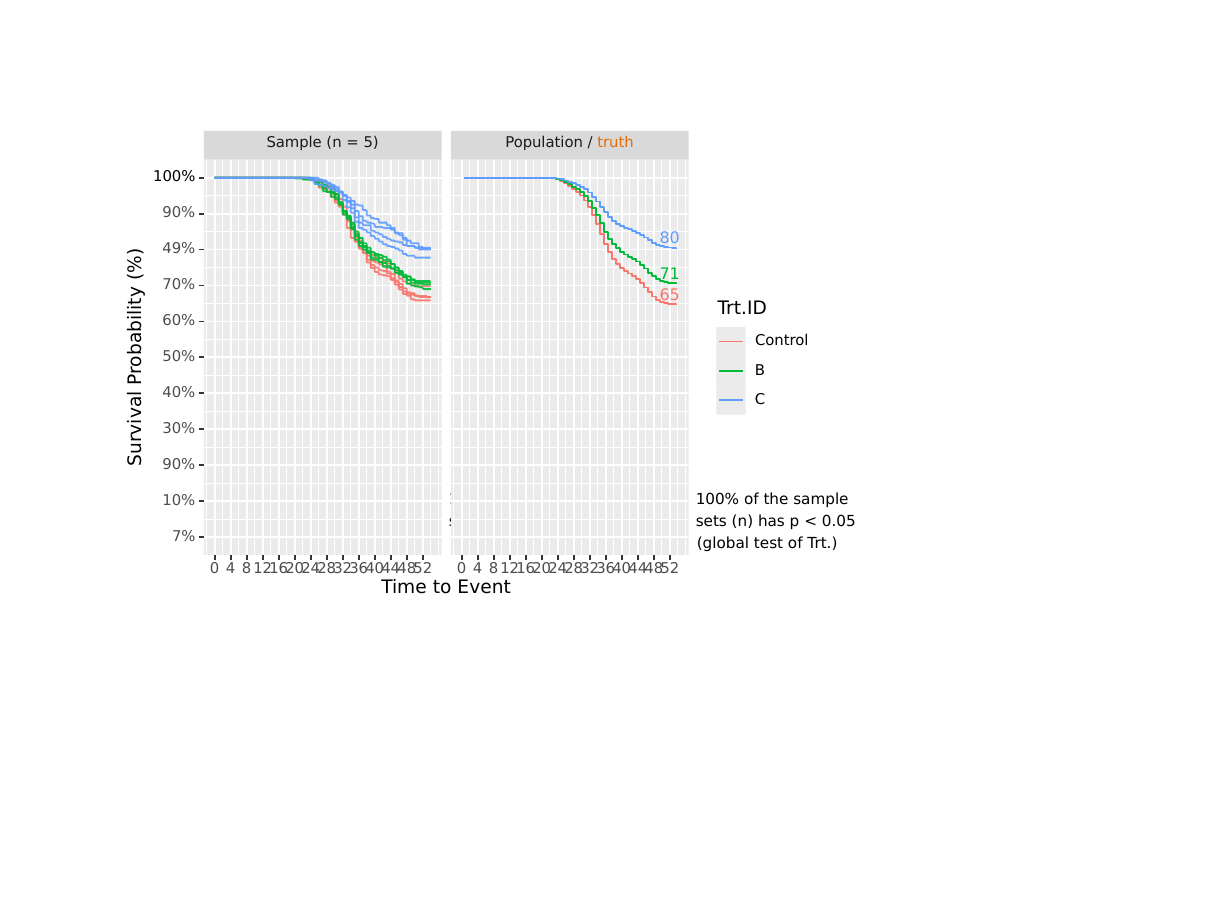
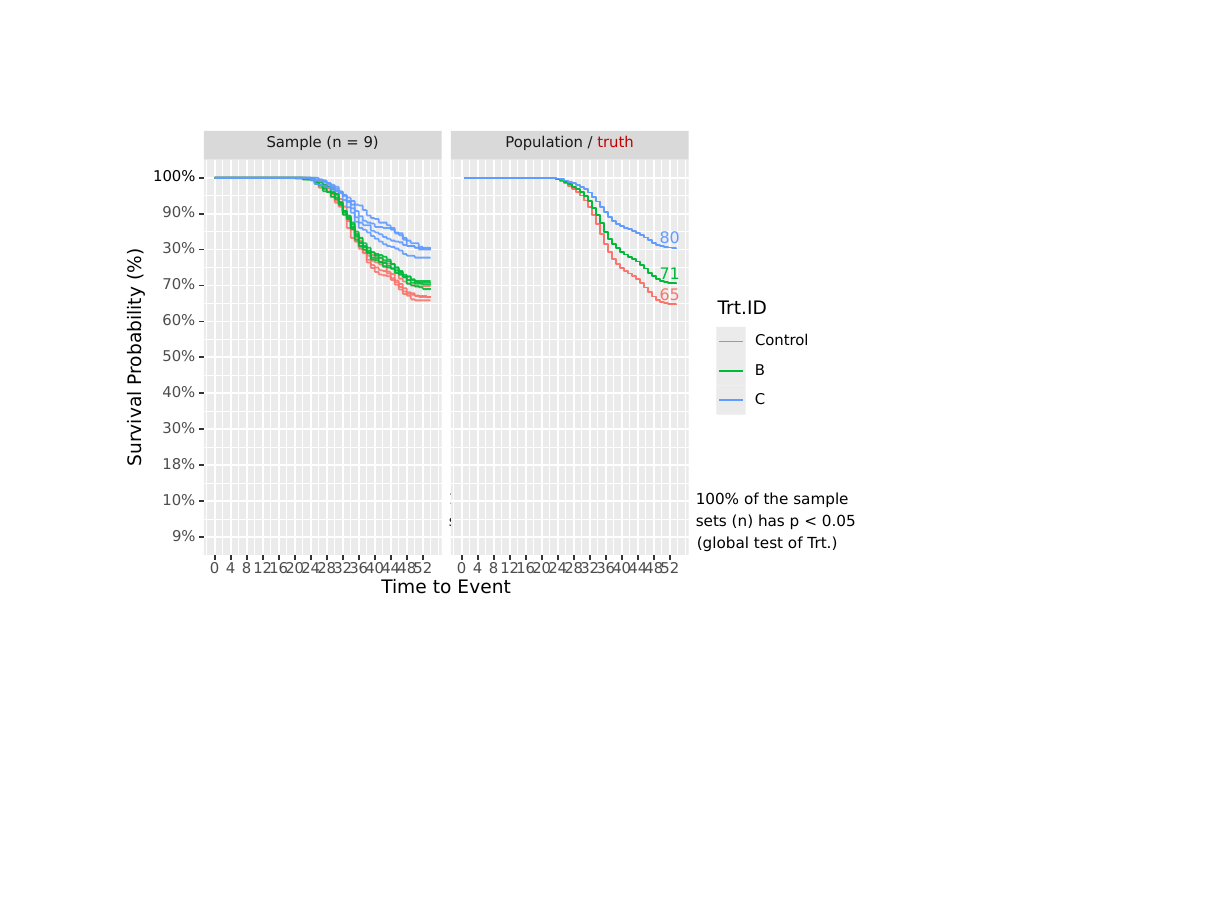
5: 5 -> 9
truth colour: orange -> red
49% at (179, 249): 49% -> 30%
90% at (179, 464): 90% -> 18%
7%: 7% -> 9%
